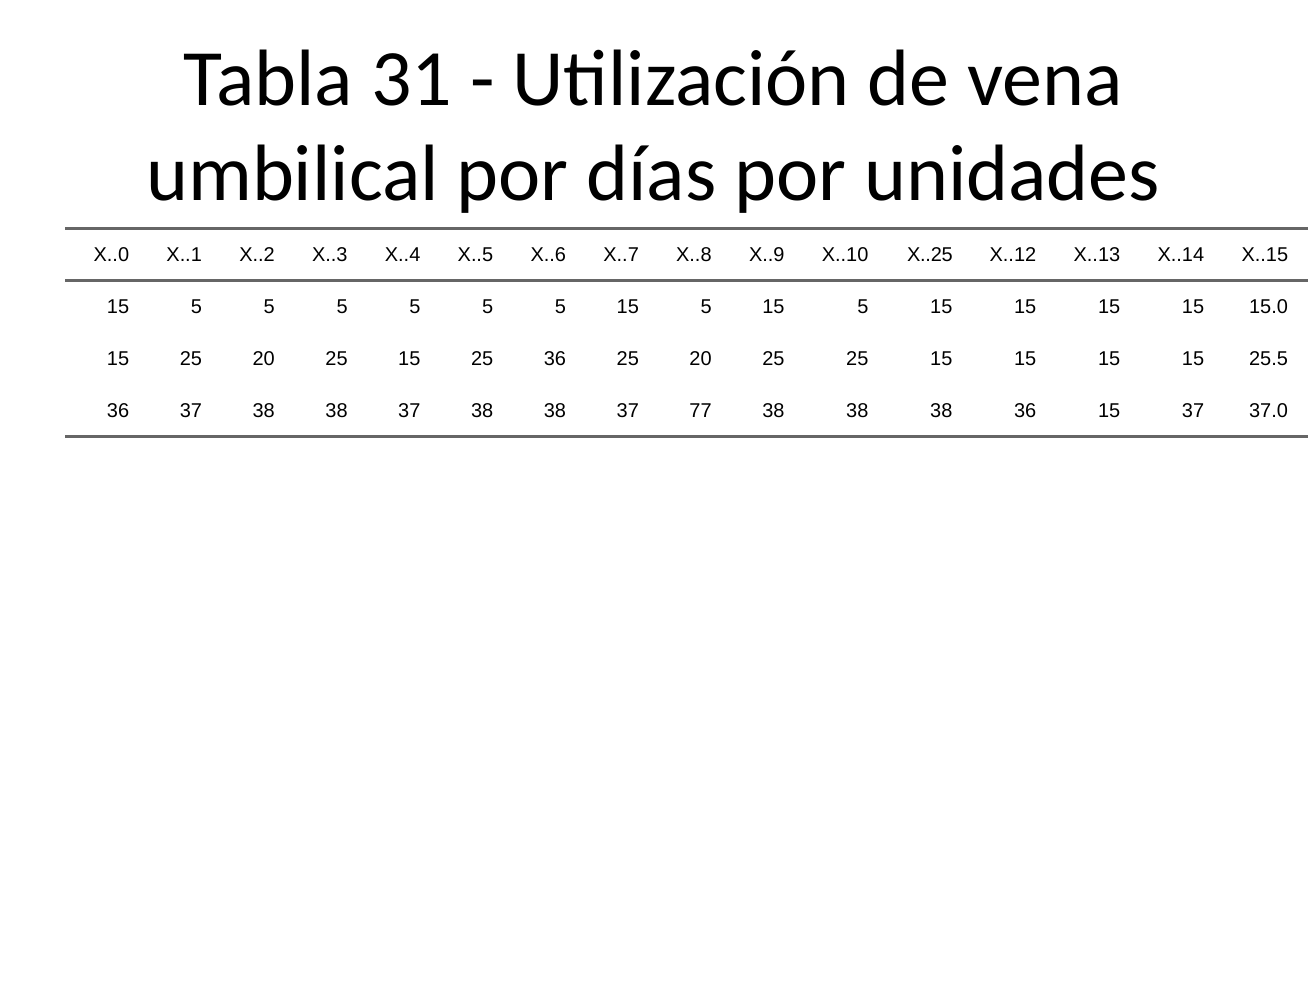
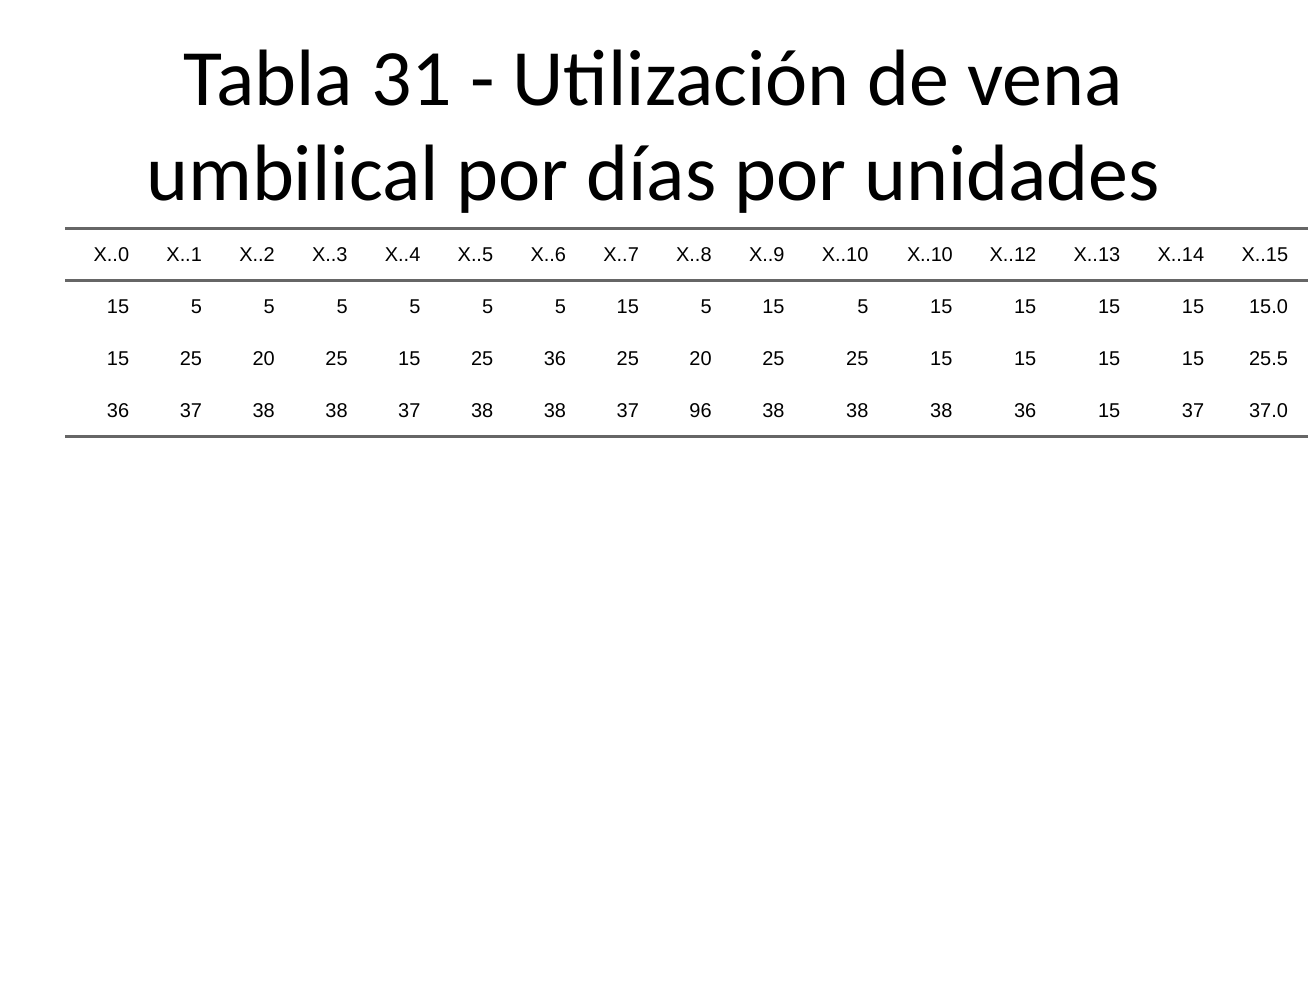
X..10 X..25: X..25 -> X..10
77: 77 -> 96
